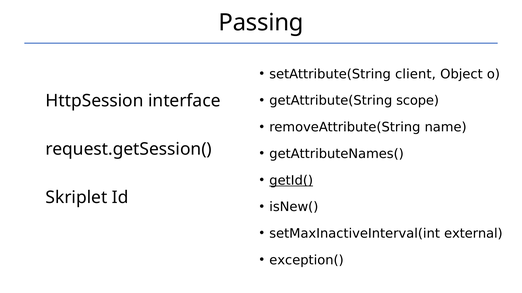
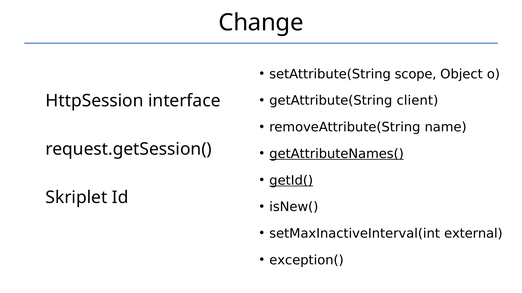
Passing: Passing -> Change
client: client -> scope
scope: scope -> client
getAttributeNames( underline: none -> present
